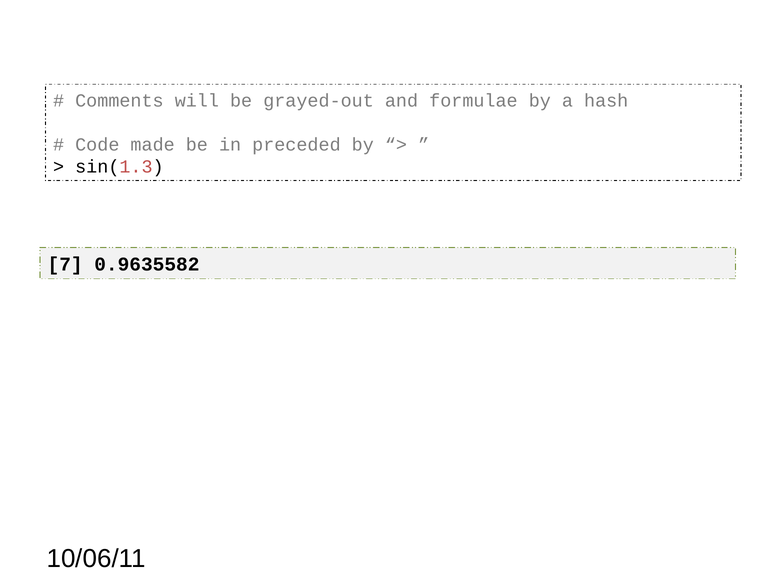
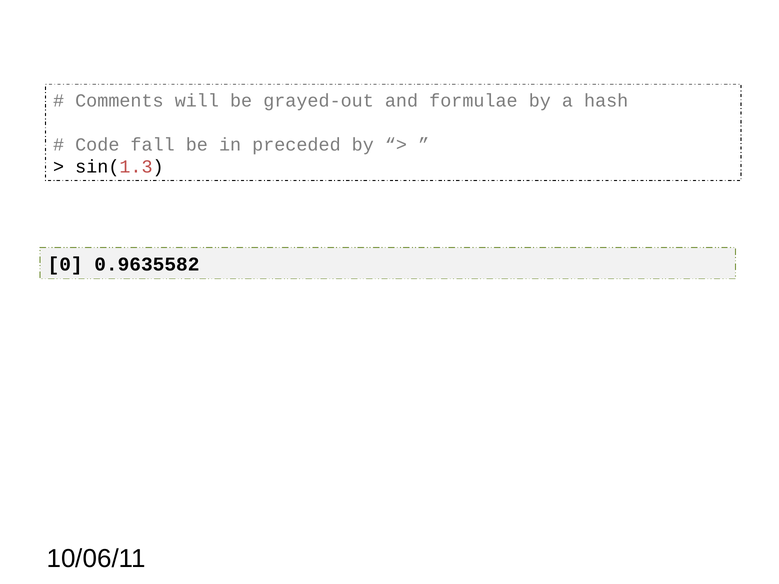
made: made -> fall
7: 7 -> 0
